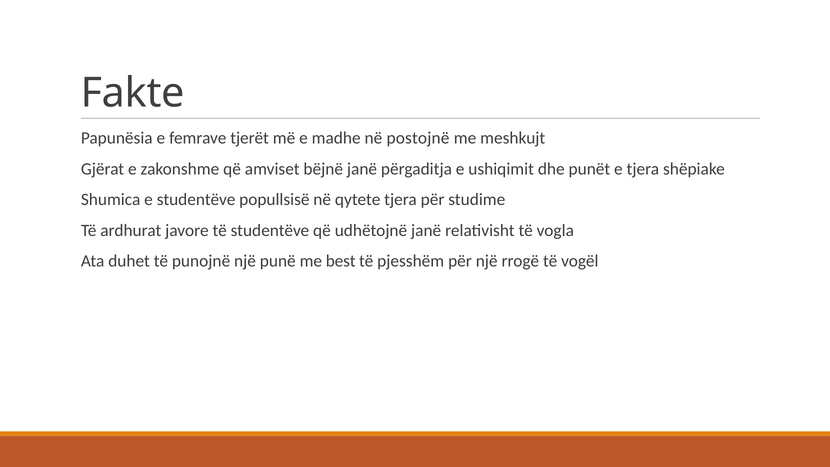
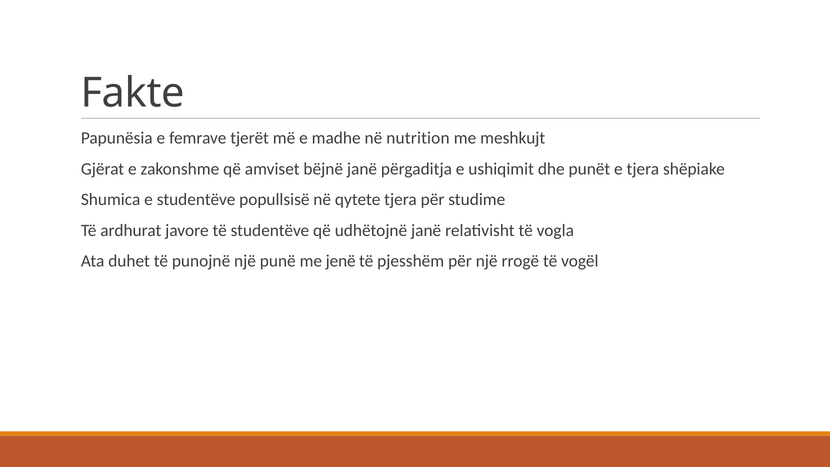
postojnë: postojnë -> nutrition
best: best -> jenë
